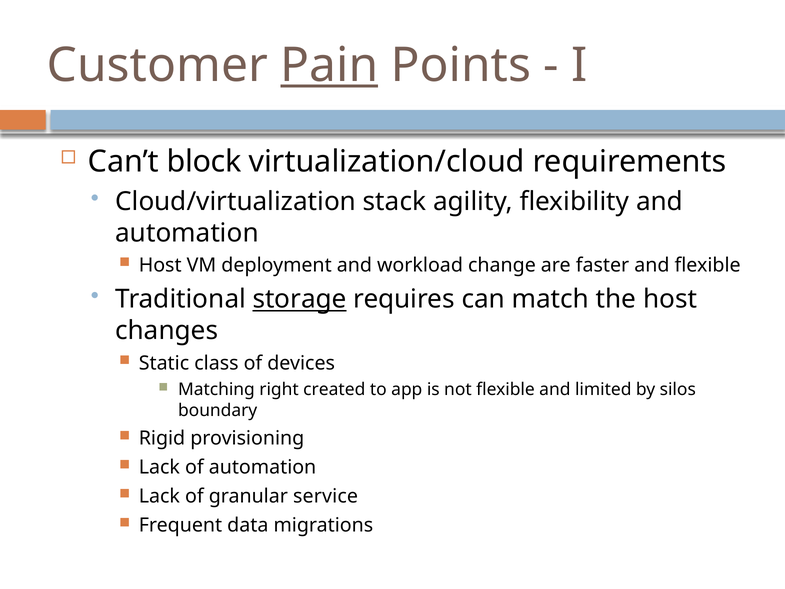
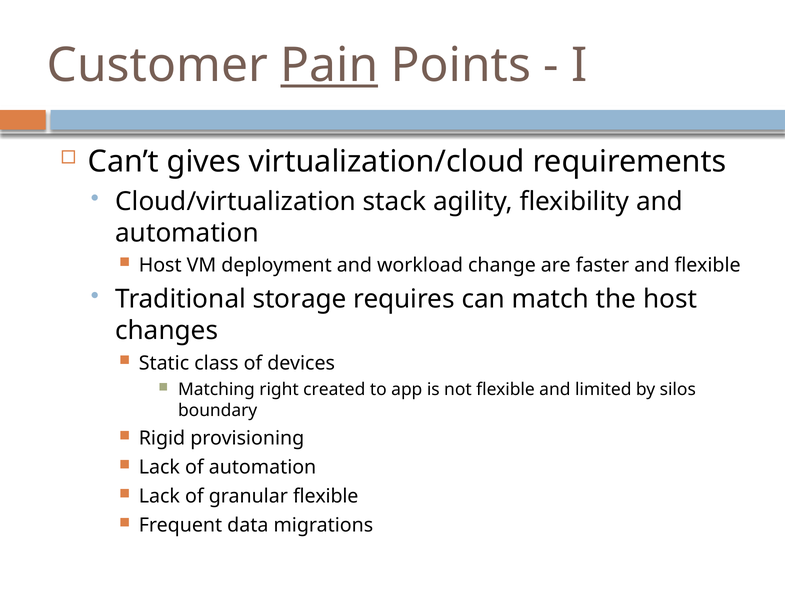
block: block -> gives
storage underline: present -> none
granular service: service -> flexible
